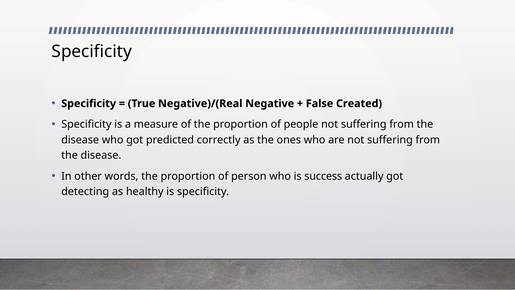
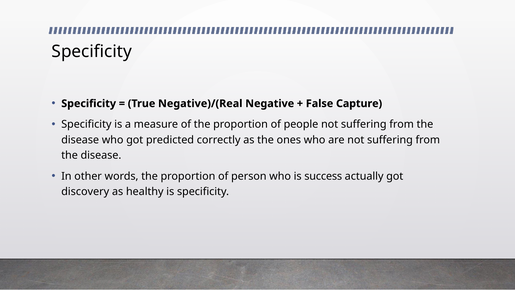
Created: Created -> Capture
detecting: detecting -> discovery
